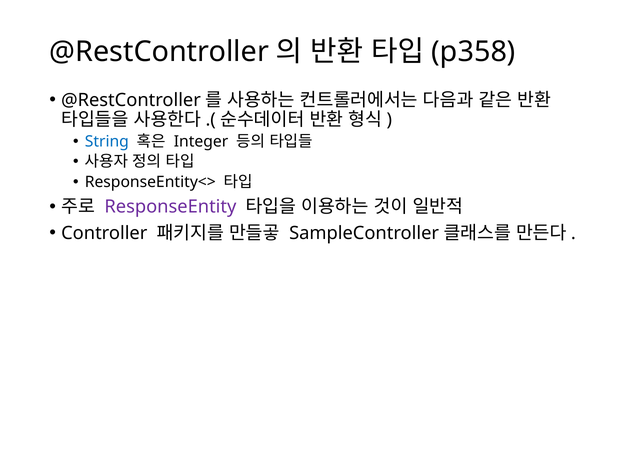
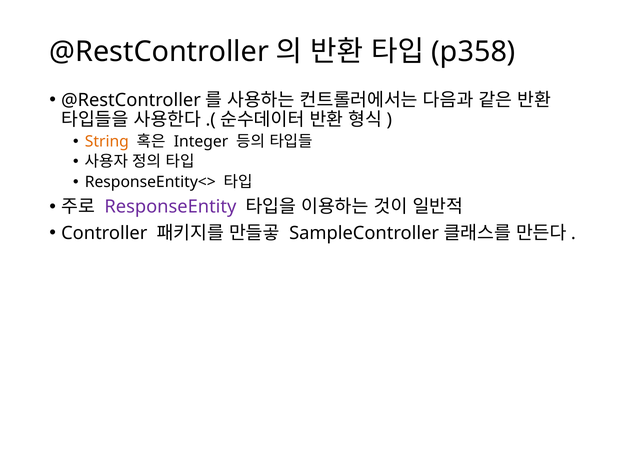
String colour: blue -> orange
